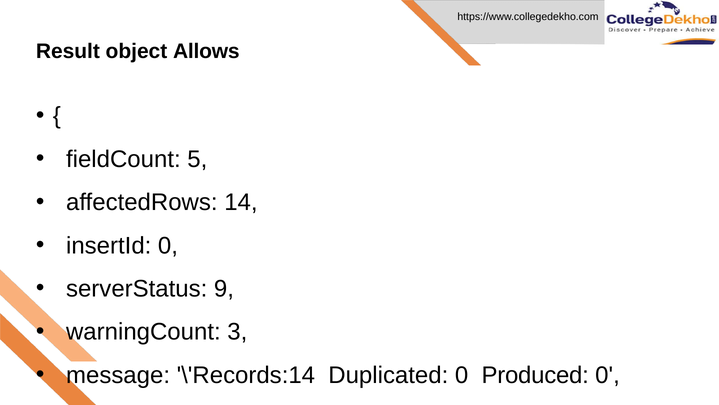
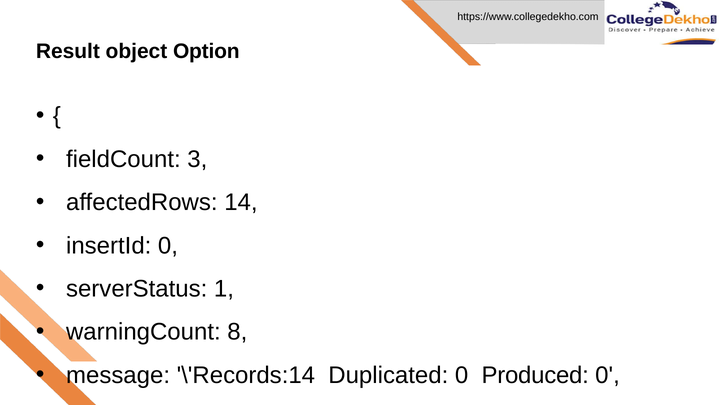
Allows: Allows -> Option
5: 5 -> 3
9: 9 -> 1
3: 3 -> 8
